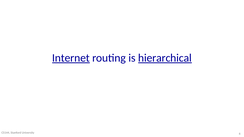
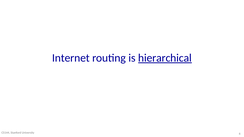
Internet underline: present -> none
